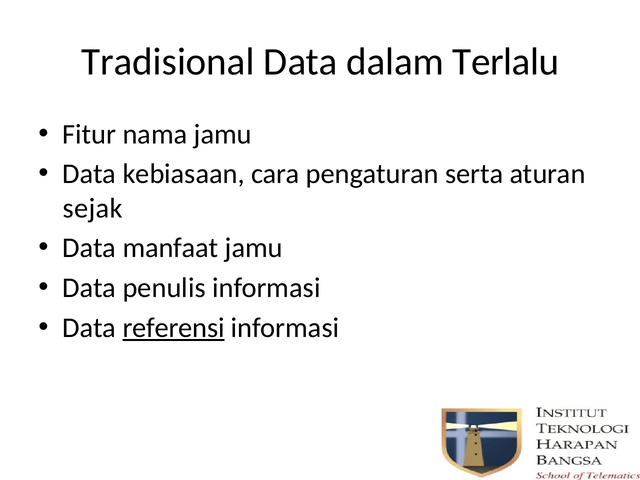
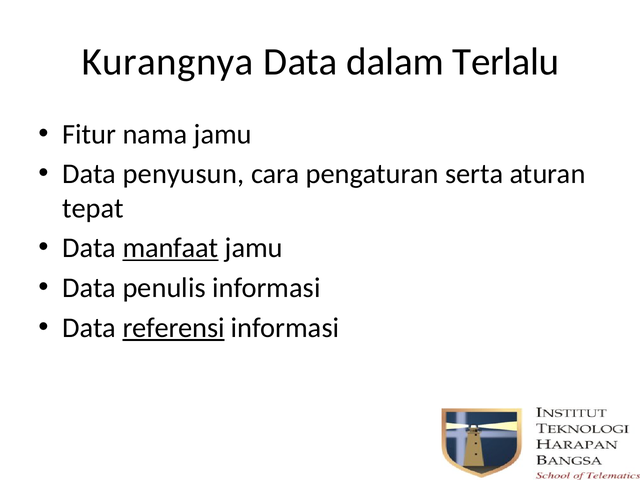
Tradisional: Tradisional -> Kurangnya
kebiasaan: kebiasaan -> penyusun
sejak: sejak -> tepat
manfaat underline: none -> present
